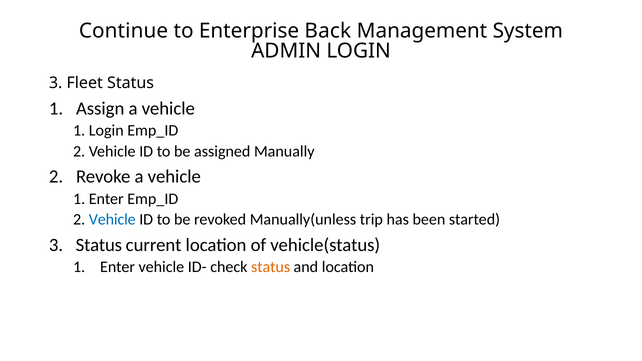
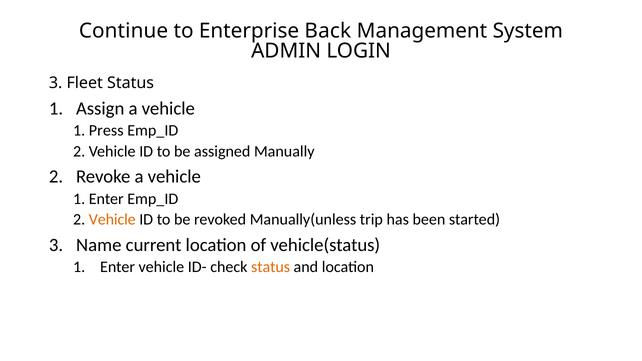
1 Login: Login -> Press
Vehicle at (112, 220) colour: blue -> orange
3 Status: Status -> Name
